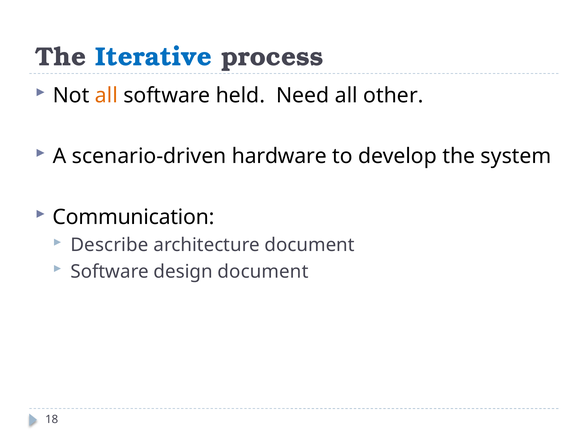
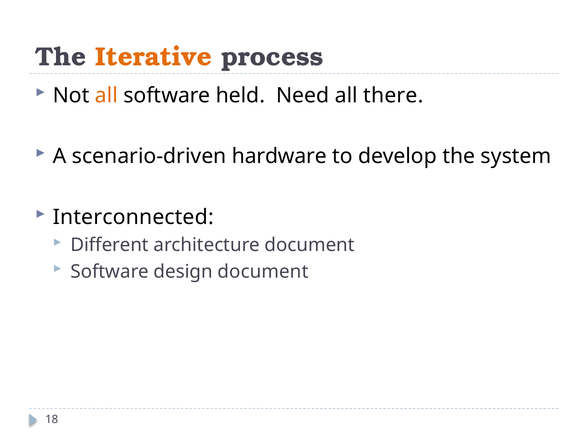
Iterative colour: blue -> orange
other: other -> there
Communication: Communication -> Interconnected
Describe: Describe -> Different
